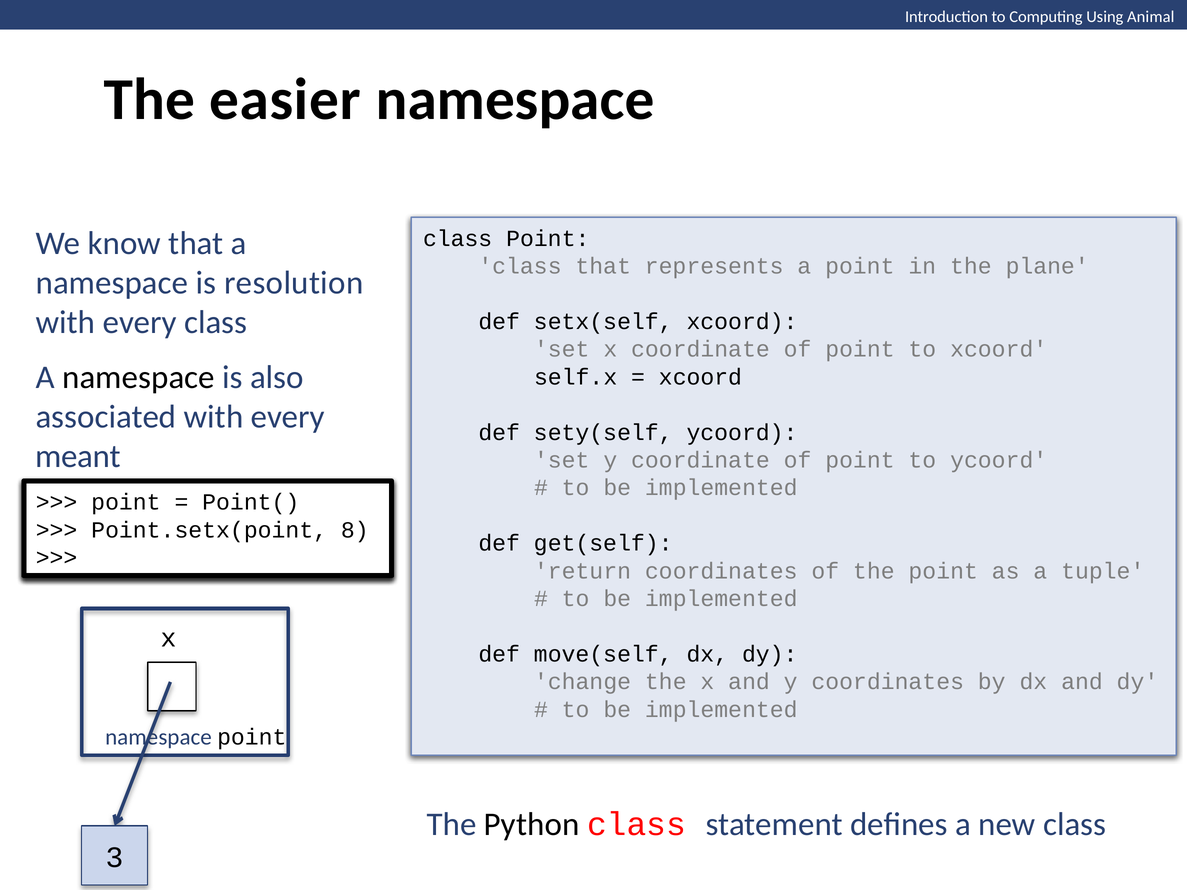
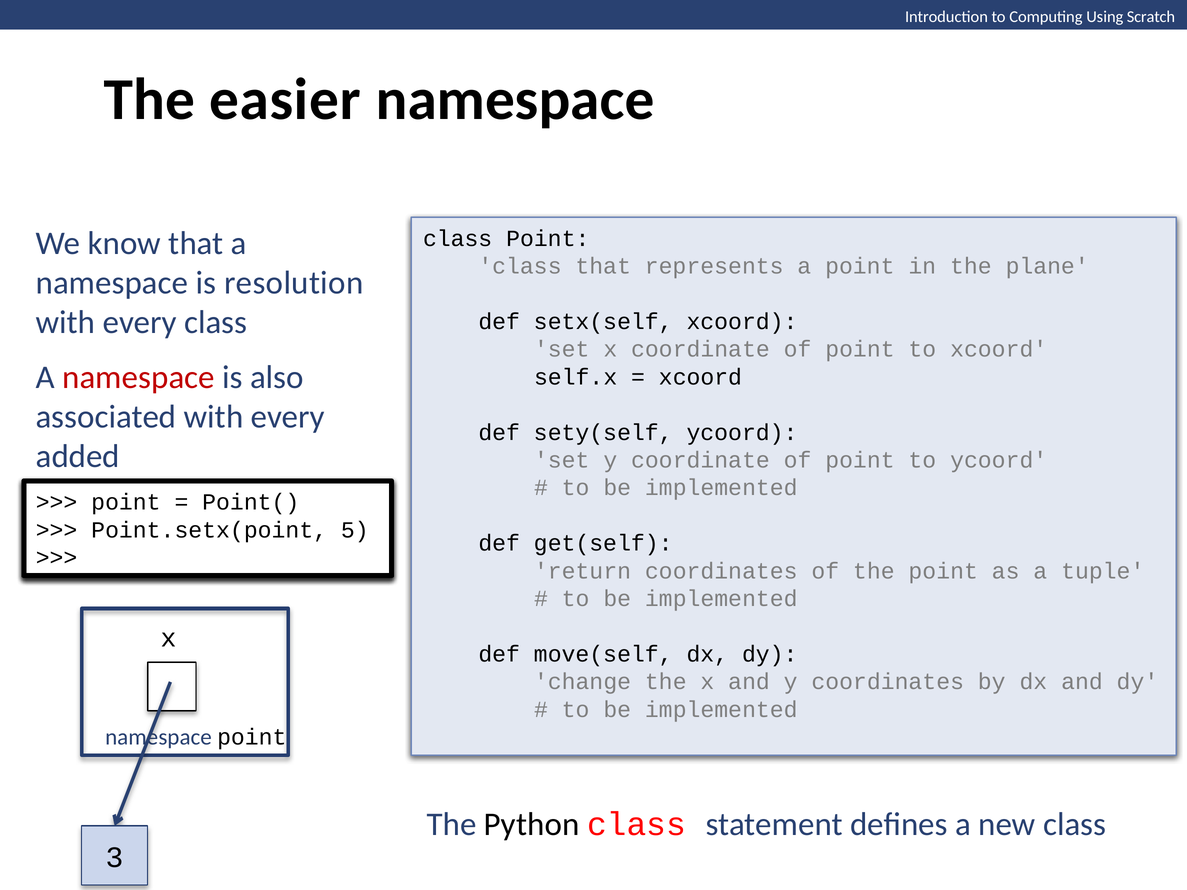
Animal: Animal -> Scratch
namespace at (138, 377) colour: black -> red
meant: meant -> added
8: 8 -> 5
